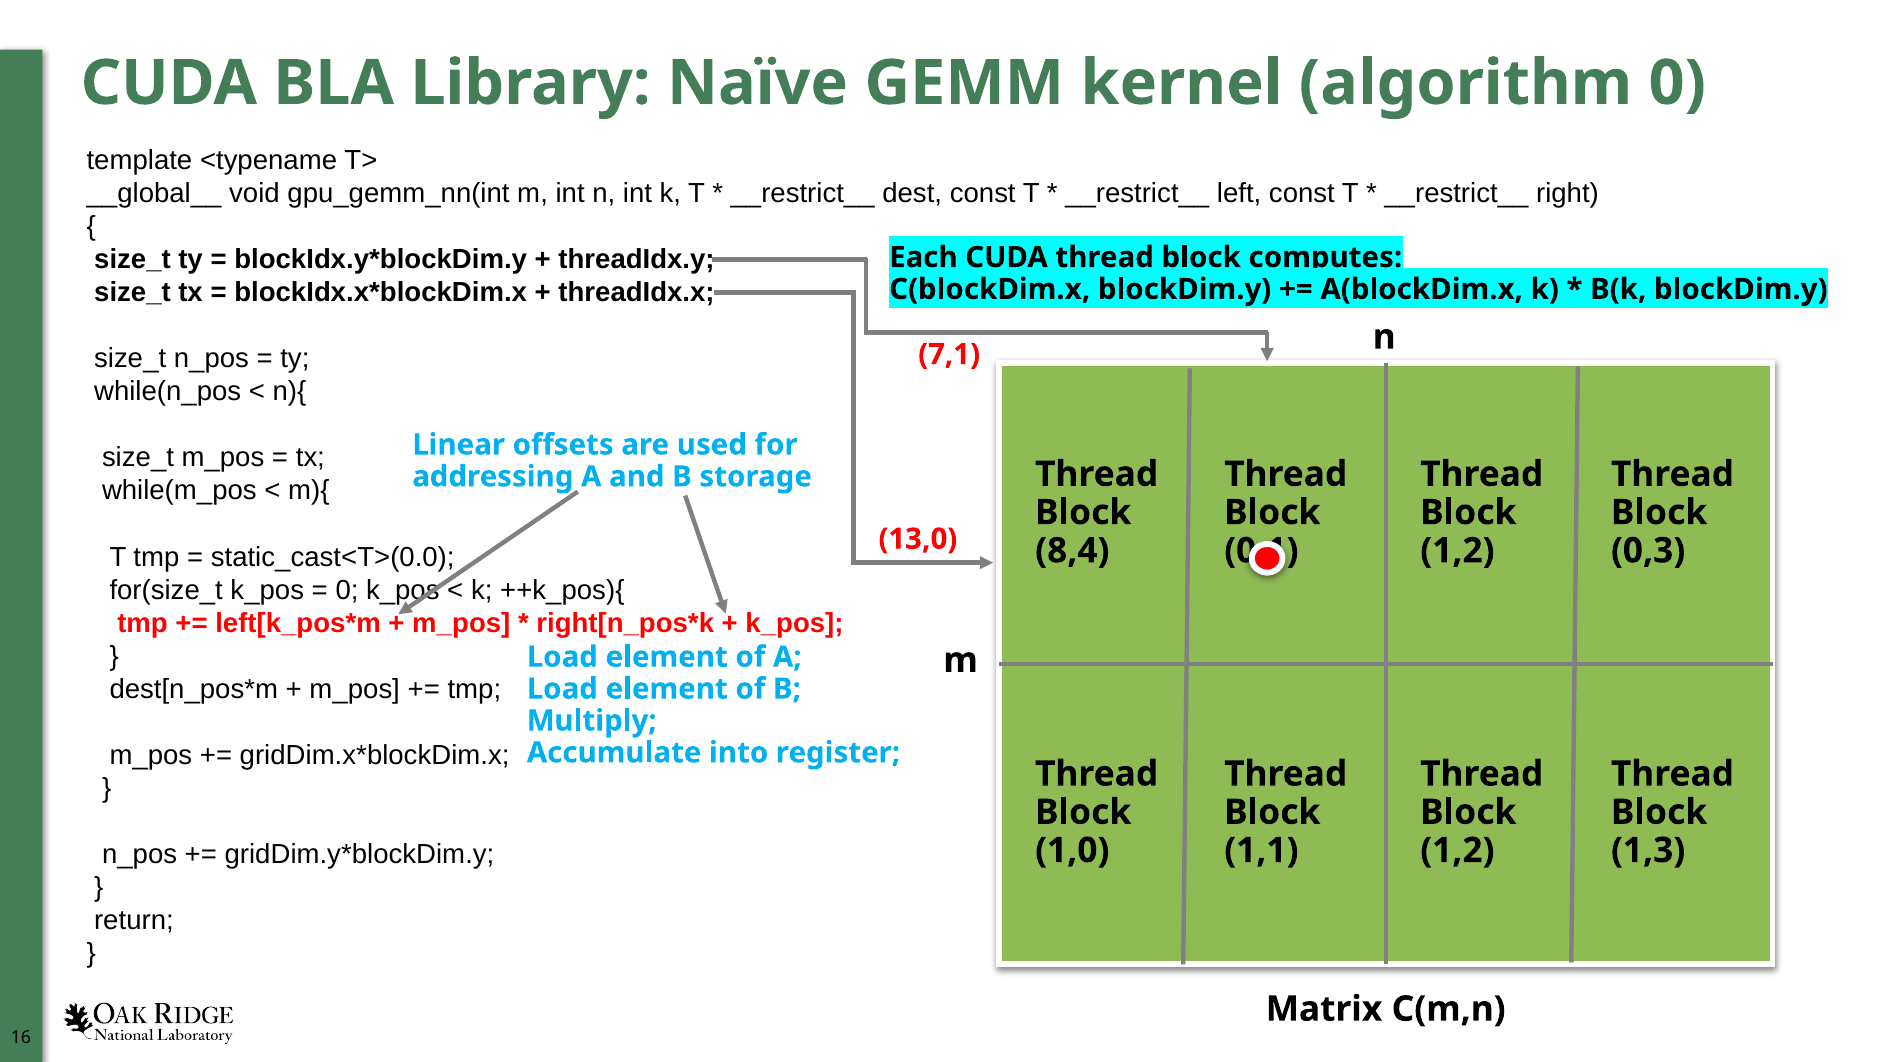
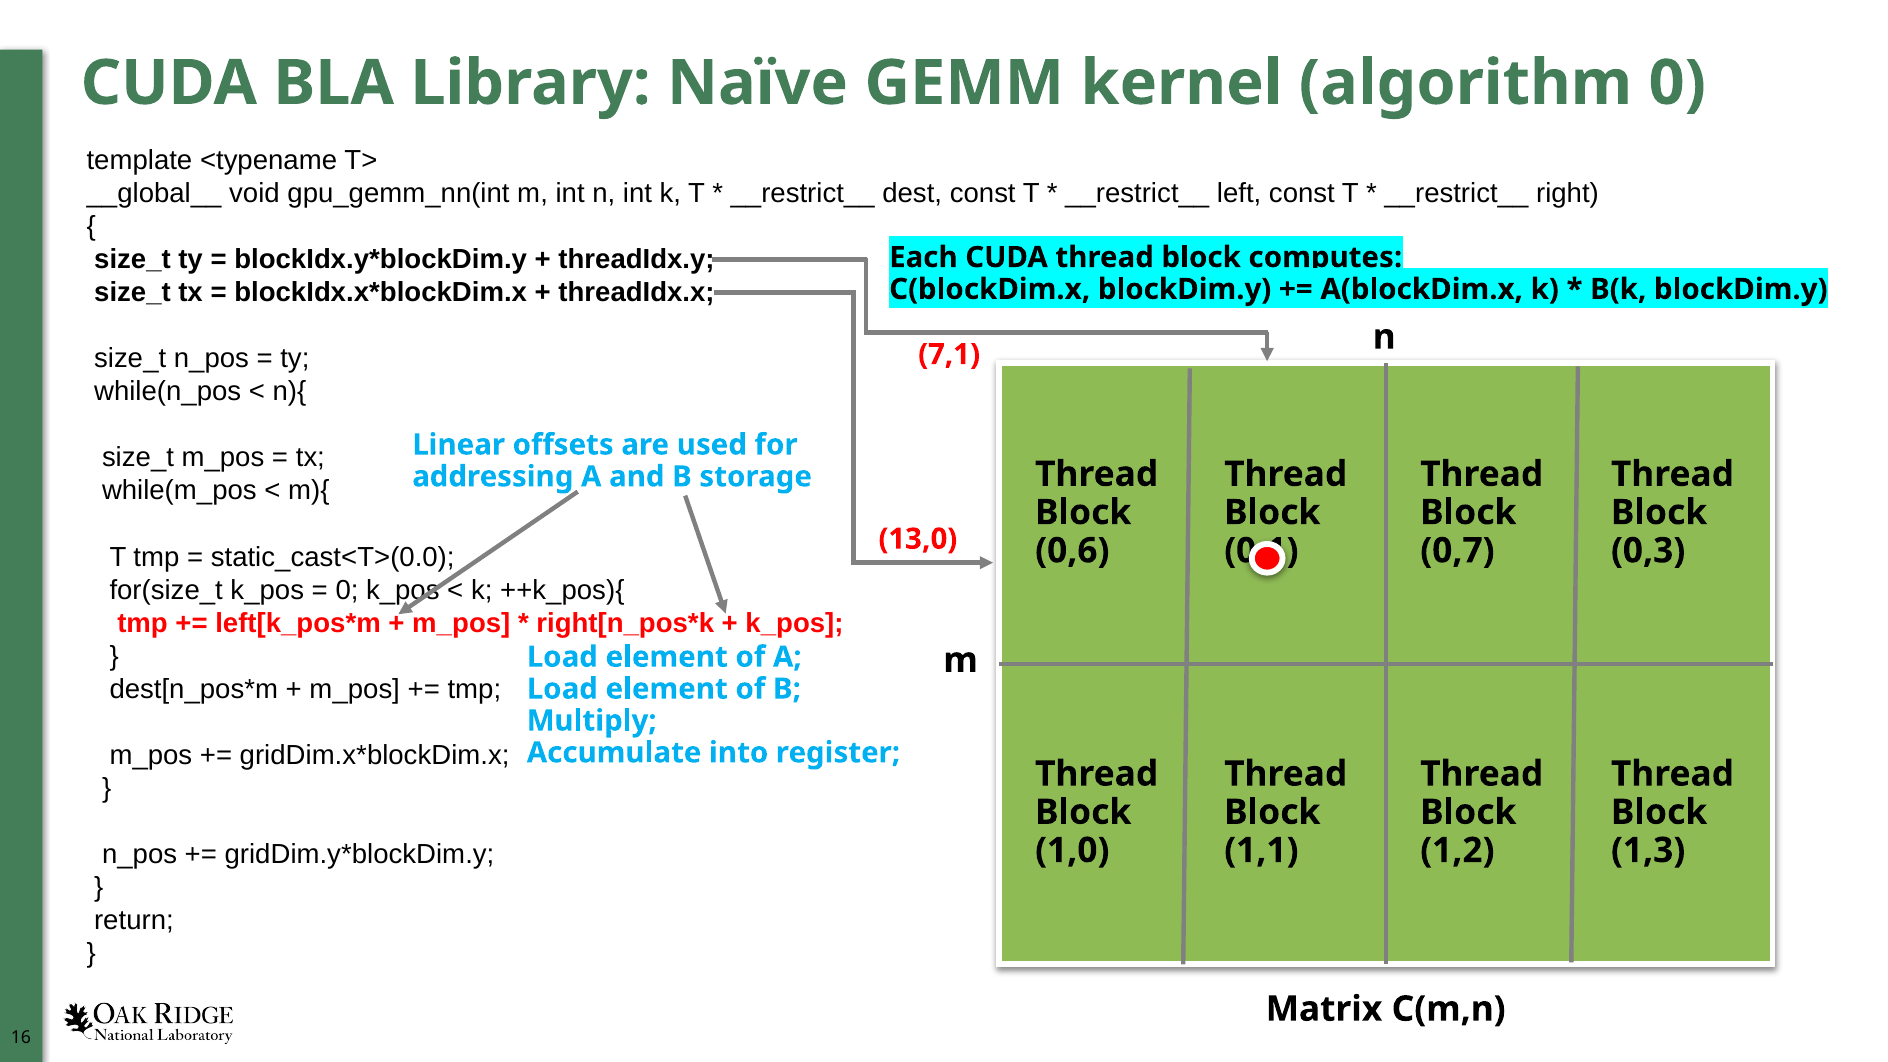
8,4: 8,4 -> 0,6
1,2 at (1457, 551): 1,2 -> 0,7
